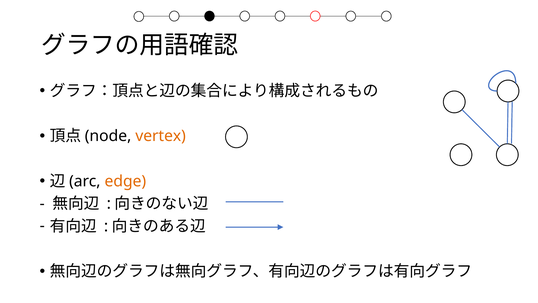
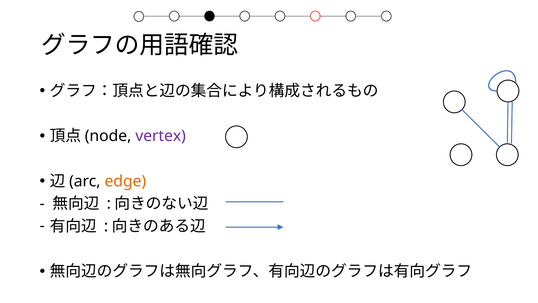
vertex colour: orange -> purple
